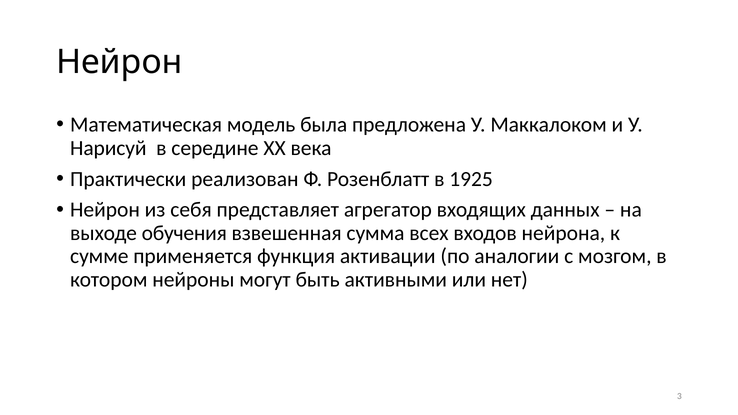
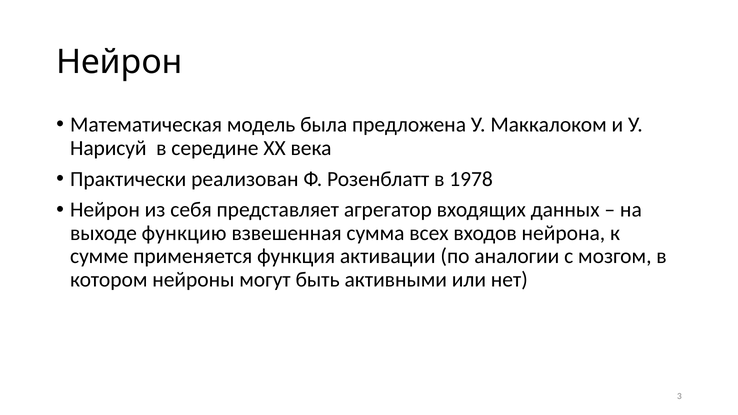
1925: 1925 -> 1978
обучения: обучения -> функцию
